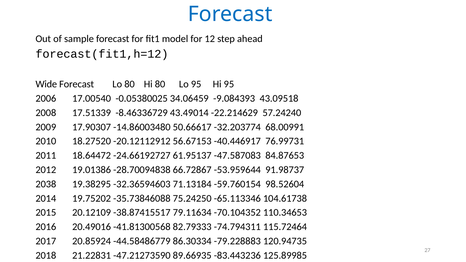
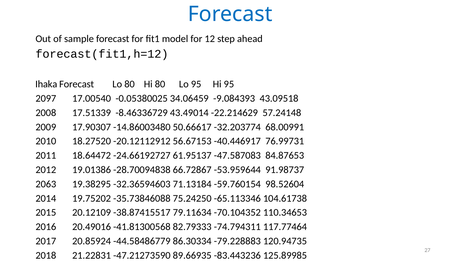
Wide: Wide -> Ihaka
2006: 2006 -> 2097
57.24240: 57.24240 -> 57.24148
2038: 2038 -> 2063
115.72464: 115.72464 -> 117.77464
